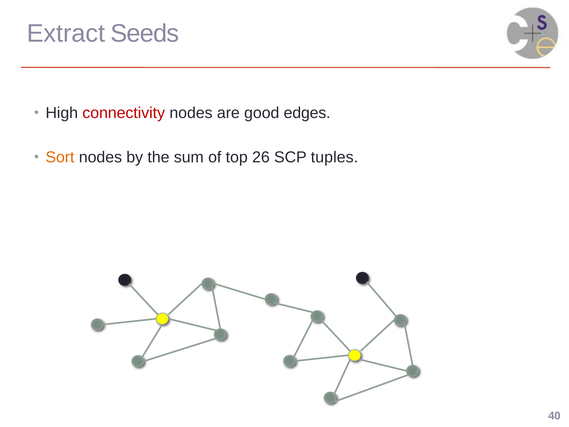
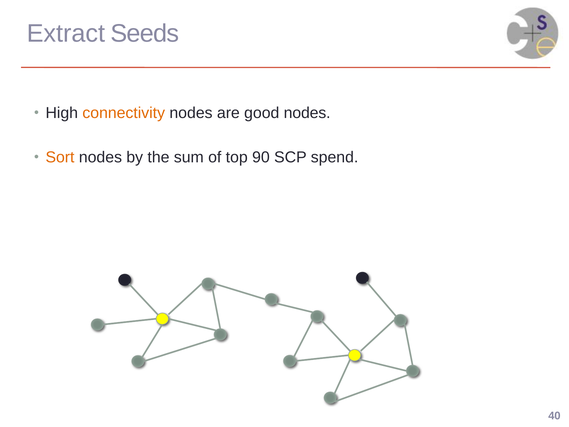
connectivity colour: red -> orange
good edges: edges -> nodes
26: 26 -> 90
tuples: tuples -> spend
